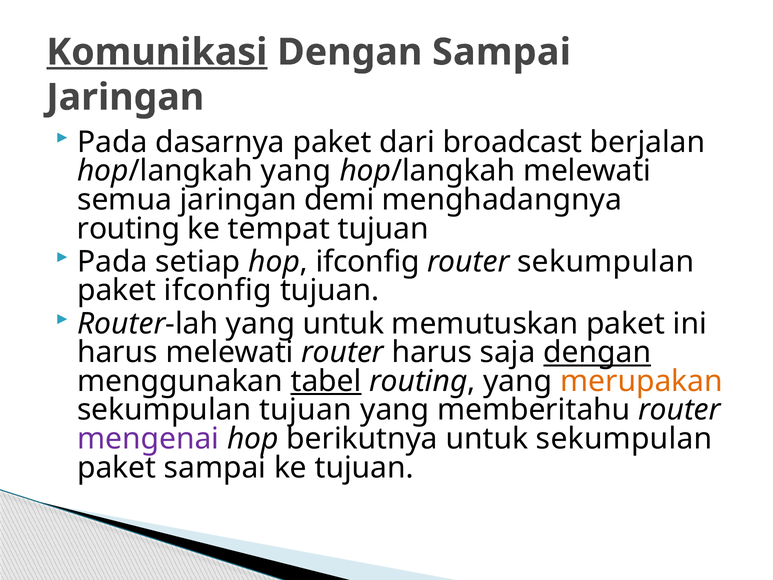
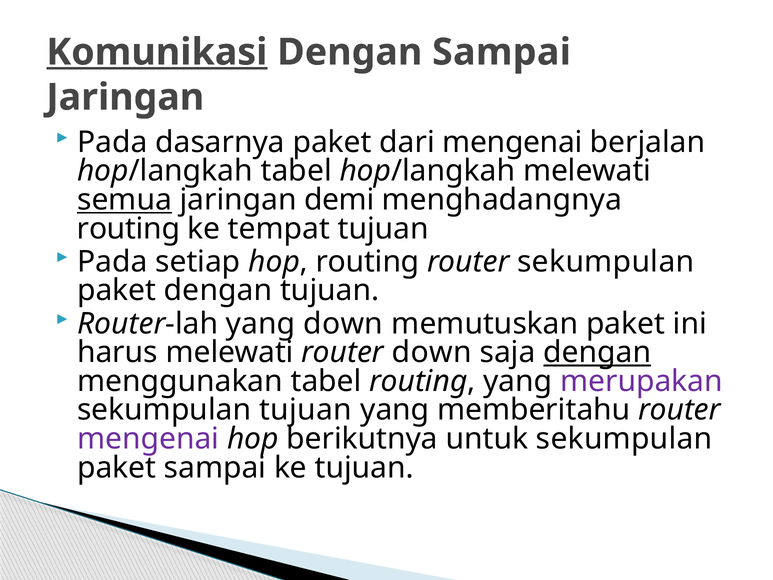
dari broadcast: broadcast -> mengenai
hop/langkah yang: yang -> tabel
semua underline: none -> present
hop ifconfig: ifconfig -> routing
paket ifconfig: ifconfig -> dengan
yang untuk: untuk -> down
router harus: harus -> down
tabel at (326, 381) underline: present -> none
merupakan colour: orange -> purple
